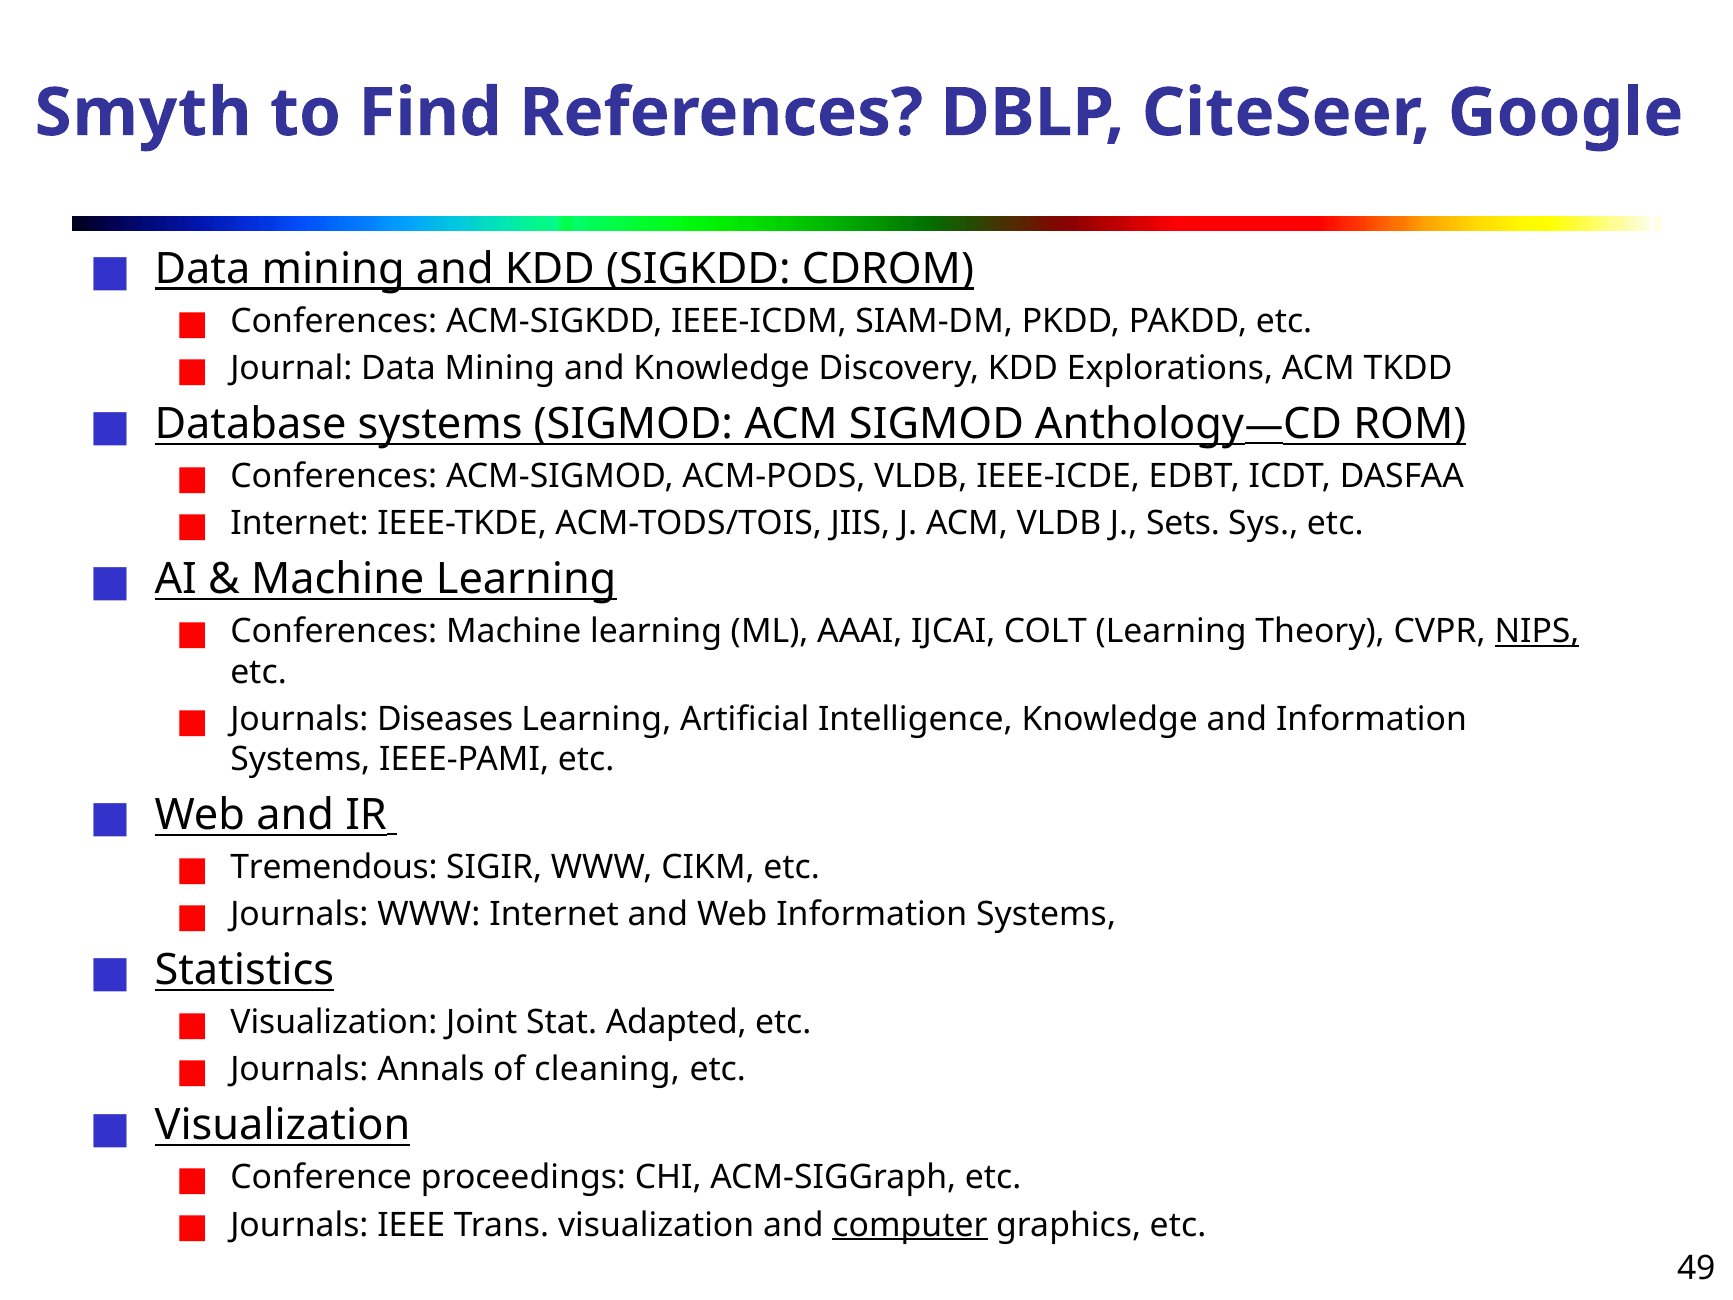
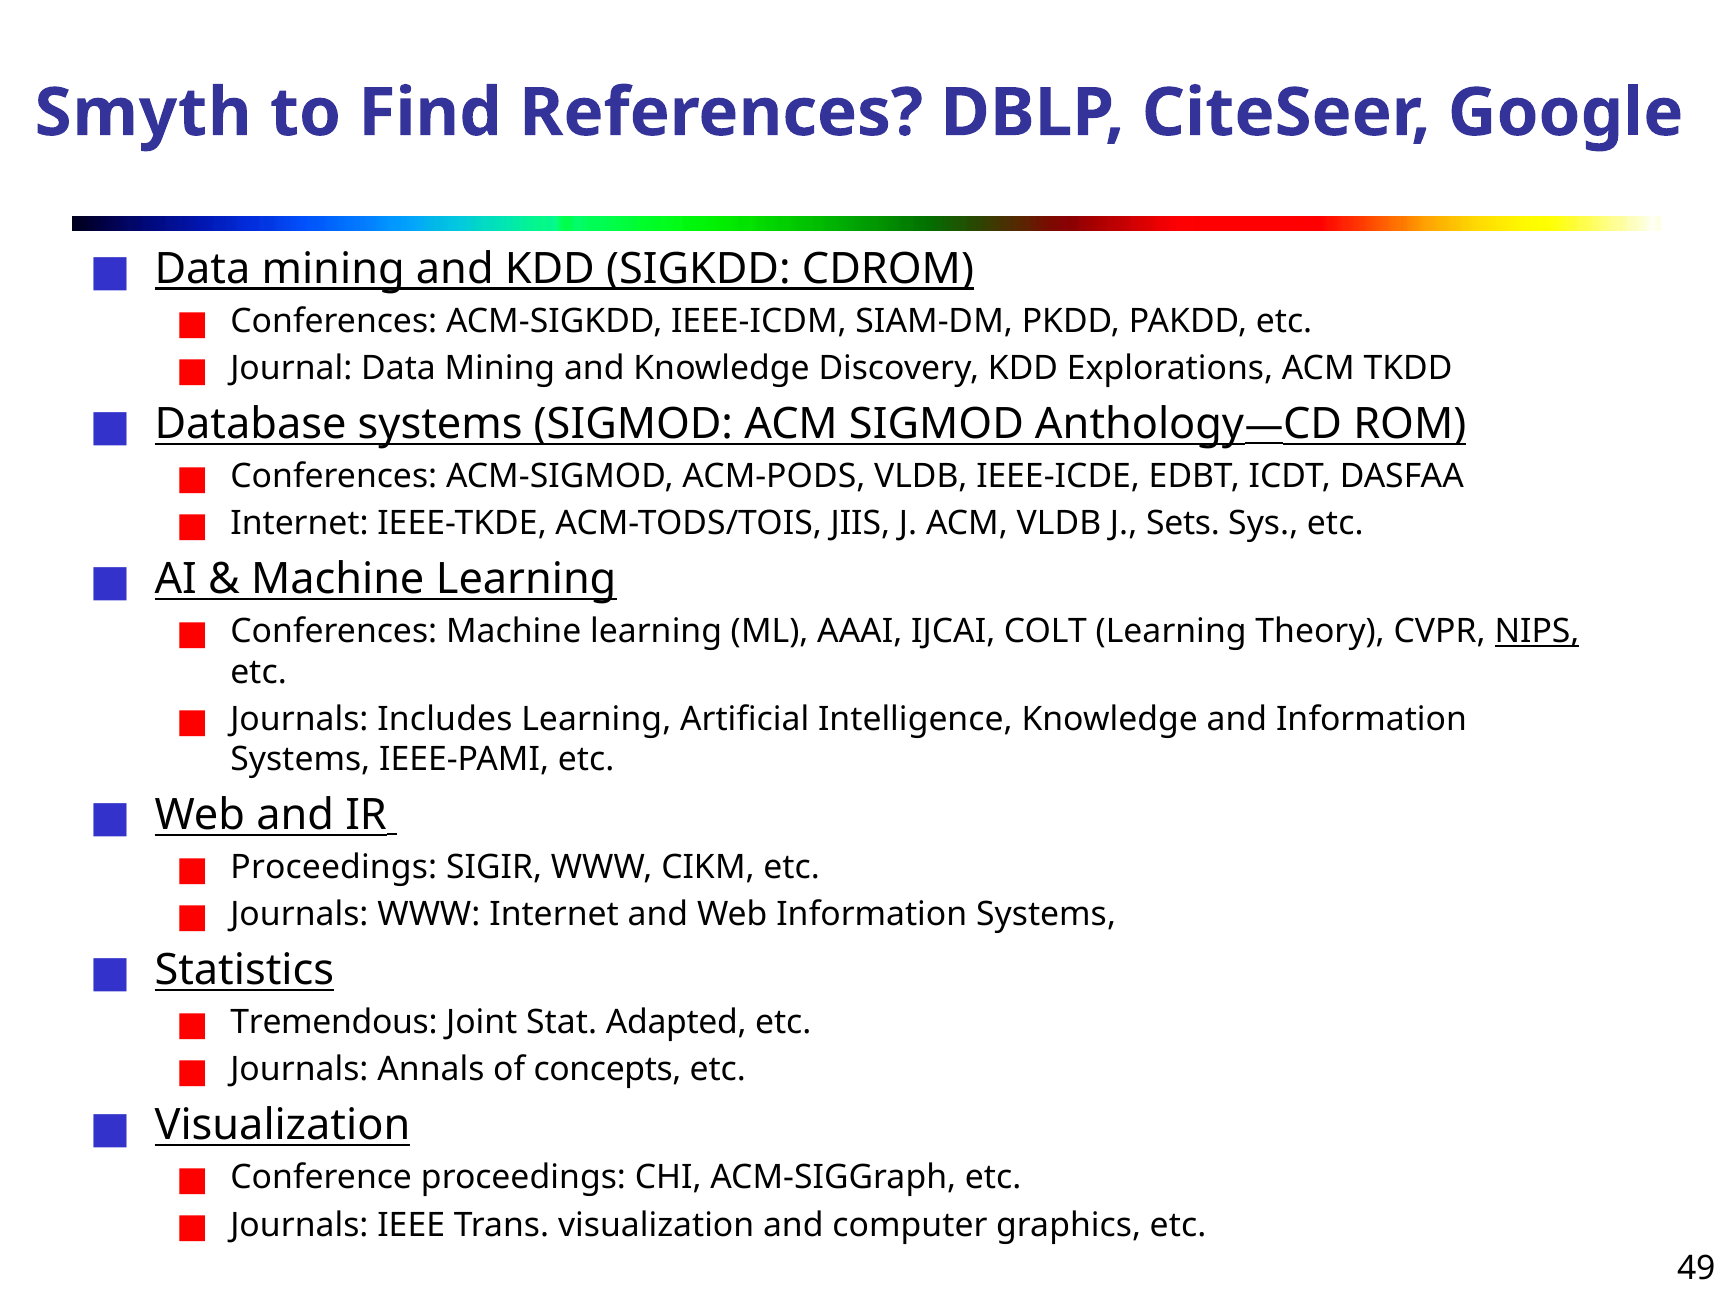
Diseases: Diseases -> Includes
Tremendous at (334, 867): Tremendous -> Proceedings
Visualization at (334, 1022): Visualization -> Tremendous
cleaning: cleaning -> concepts
computer underline: present -> none
